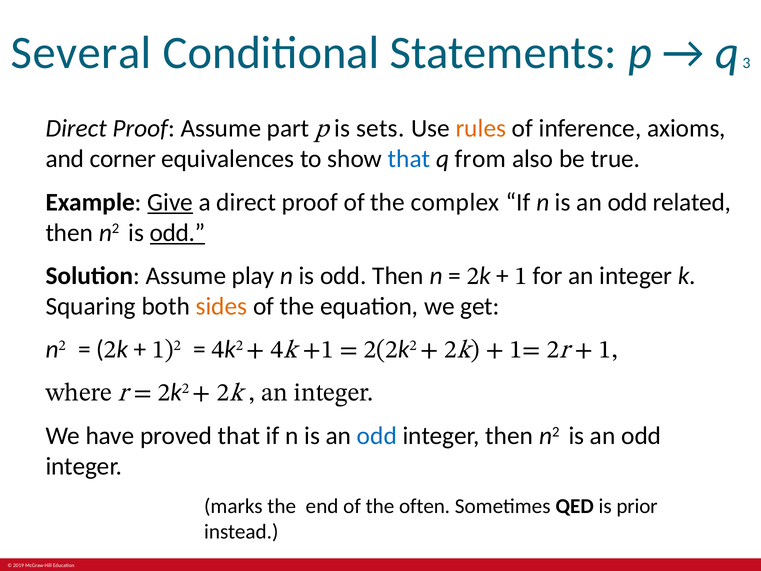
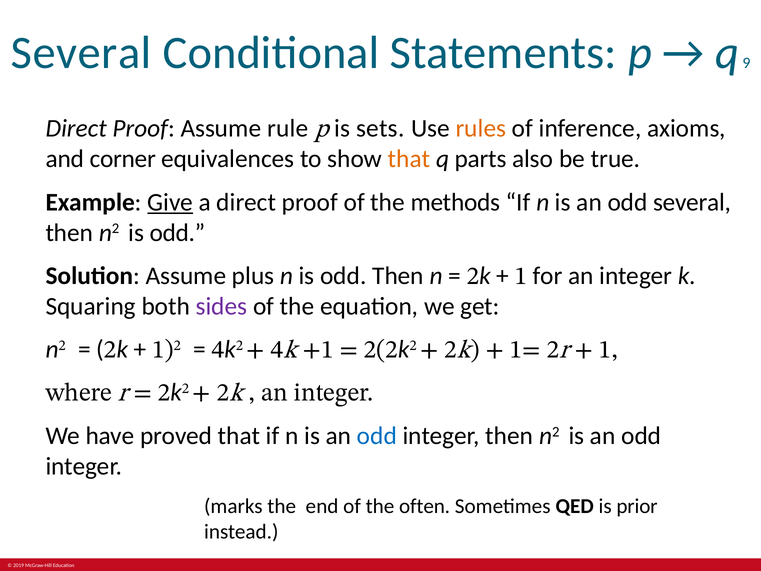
3: 3 -> 9
part: part -> rule
that at (409, 159) colour: blue -> orange
from: from -> parts
complex: complex -> methods
odd related: related -> several
odd at (178, 233) underline: present -> none
play: play -> plus
sides colour: orange -> purple
